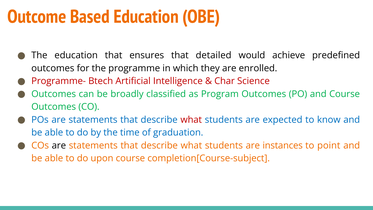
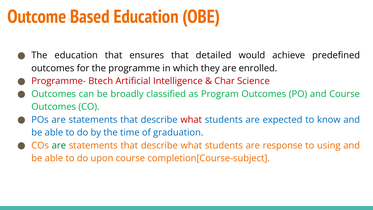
are at (59, 145) colour: black -> green
instances: instances -> response
point: point -> using
